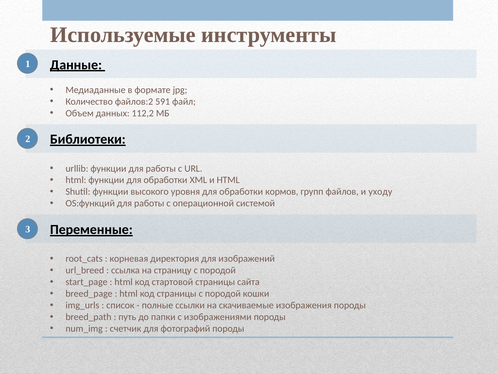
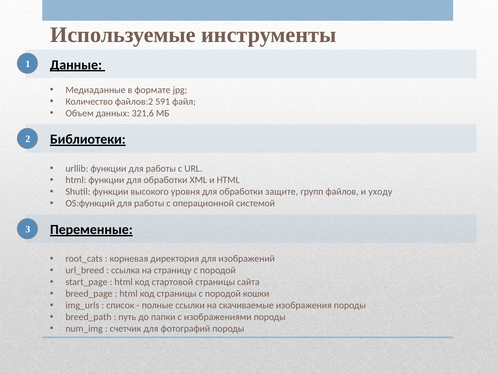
112,2: 112,2 -> 321,6
кормов: кормов -> защите
